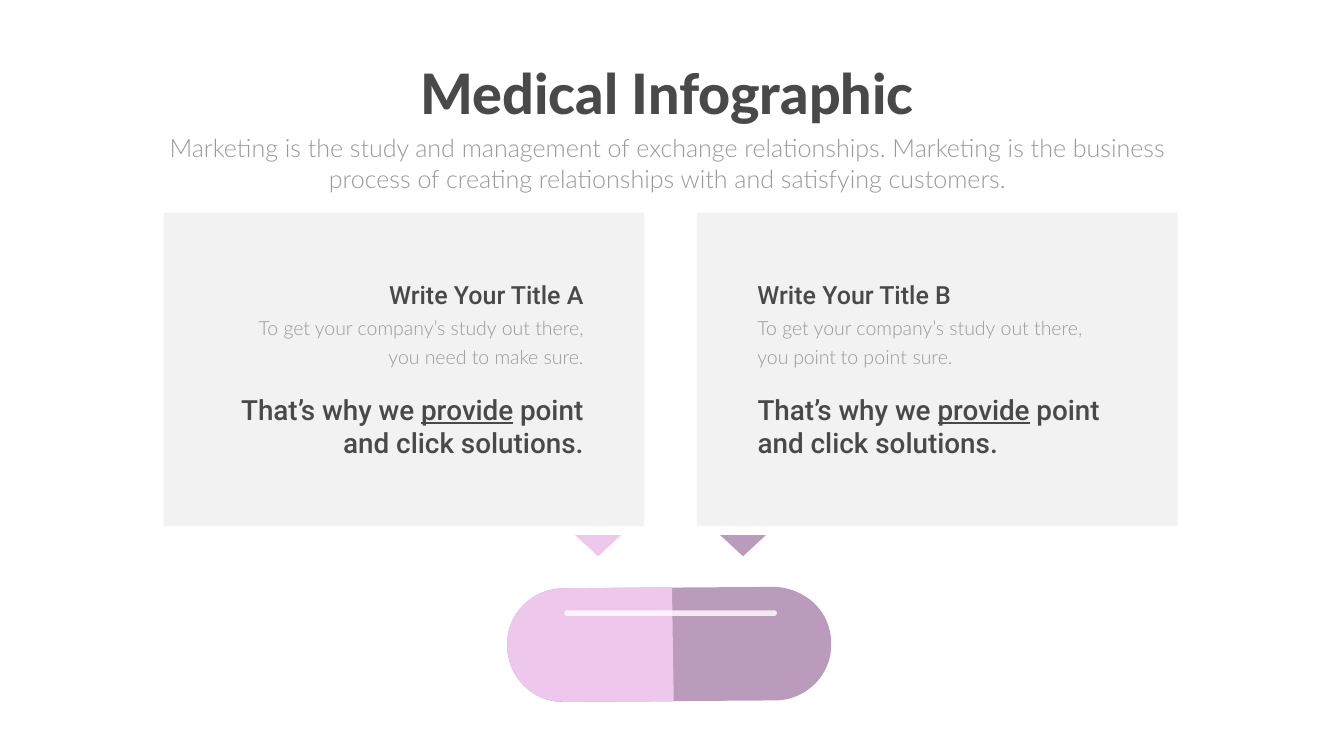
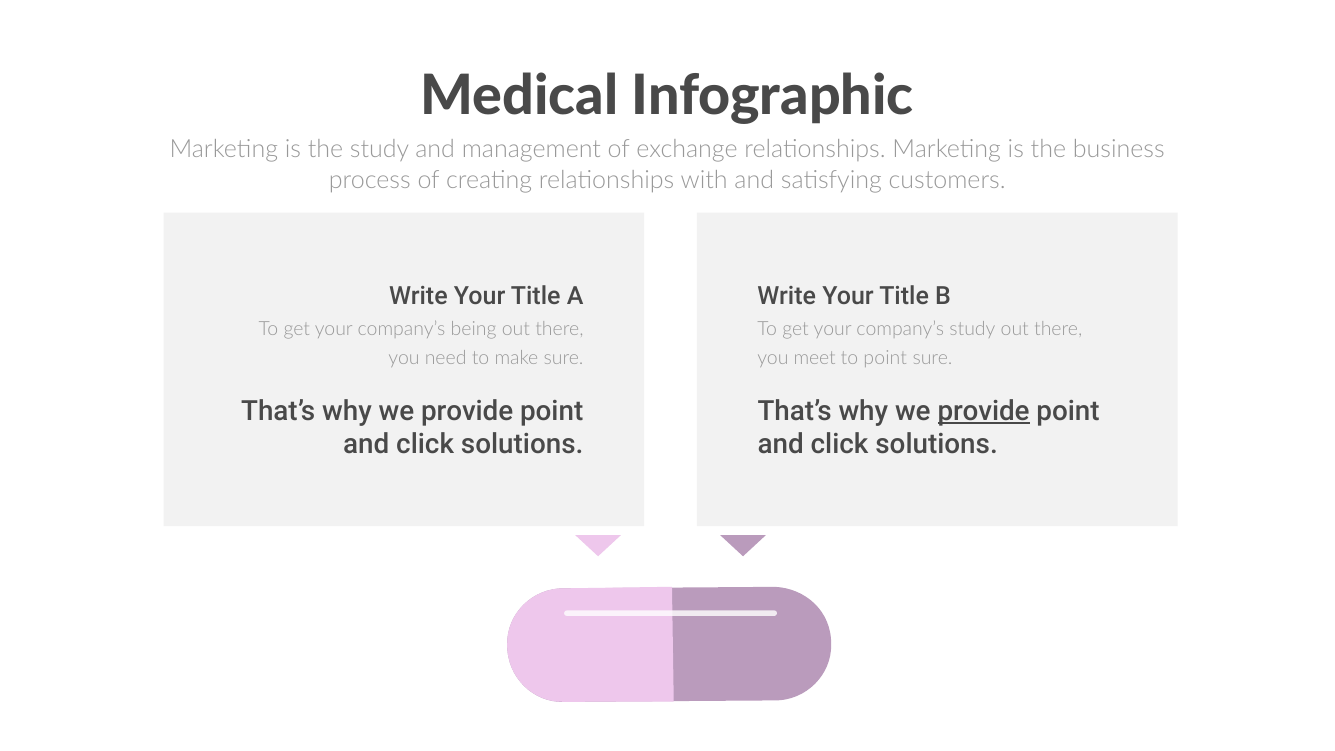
study at (474, 330): study -> being
you point: point -> meet
provide at (467, 411) underline: present -> none
